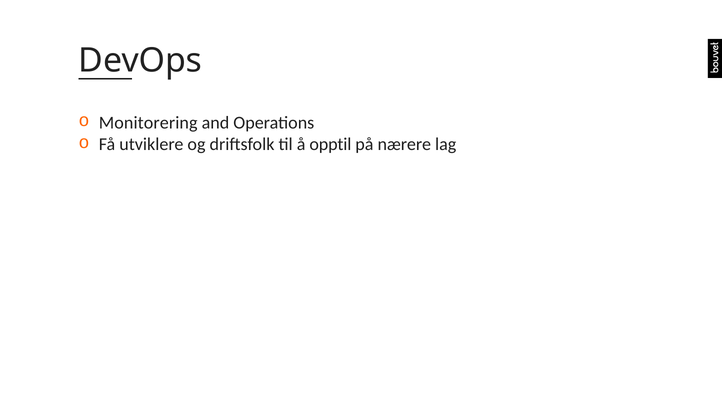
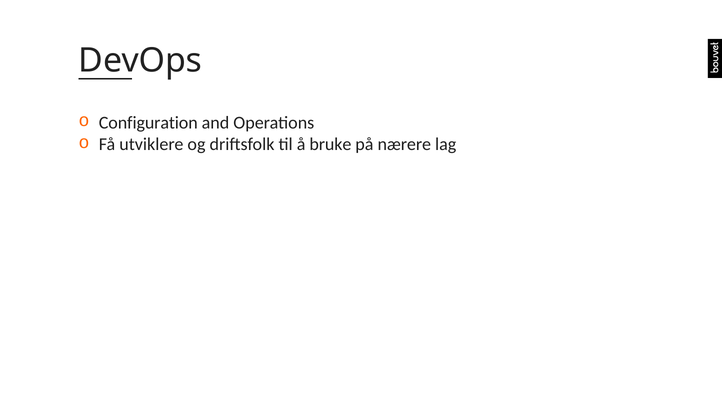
Monitorering: Monitorering -> Configuration
opptil: opptil -> bruke
